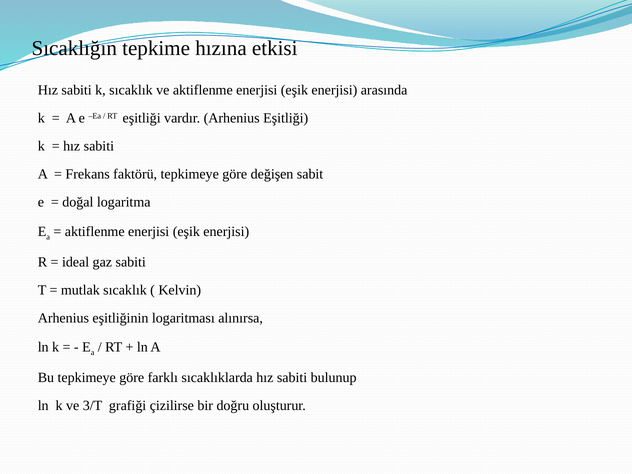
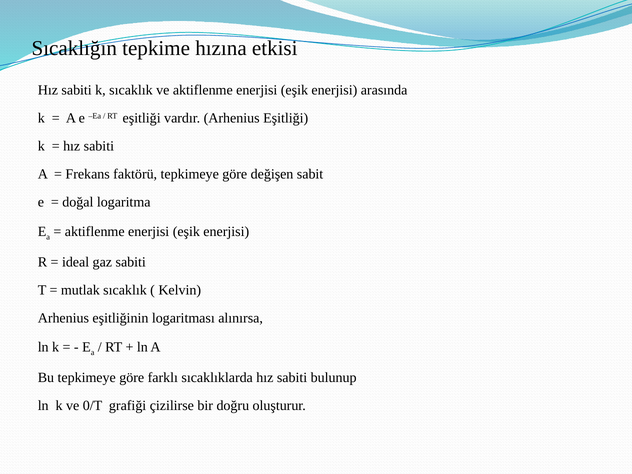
3/T: 3/T -> 0/T
